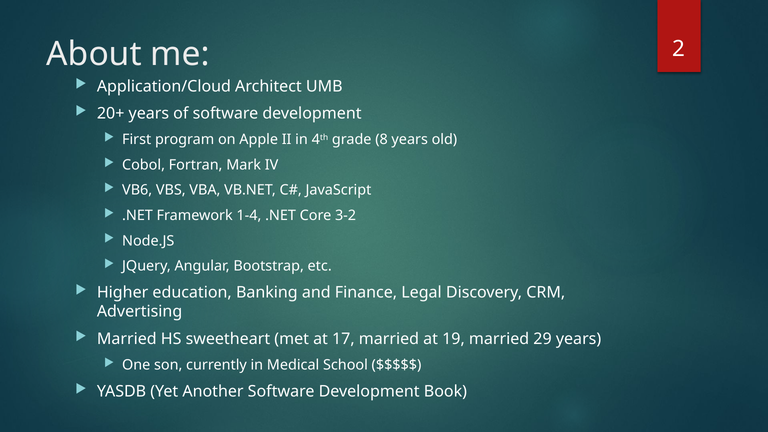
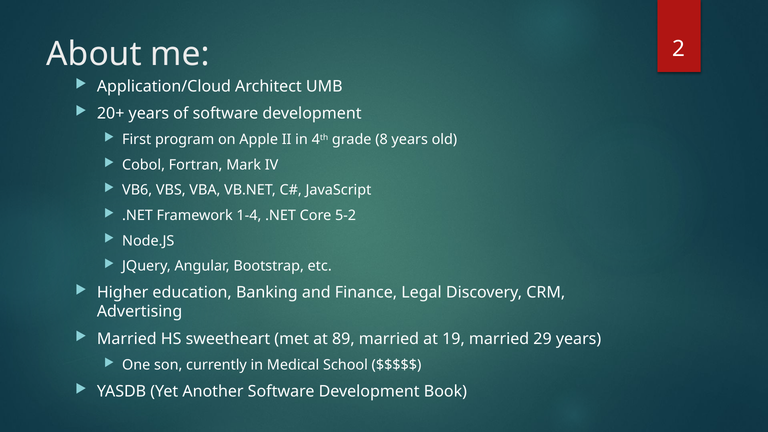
3-2: 3-2 -> 5-2
17: 17 -> 89
